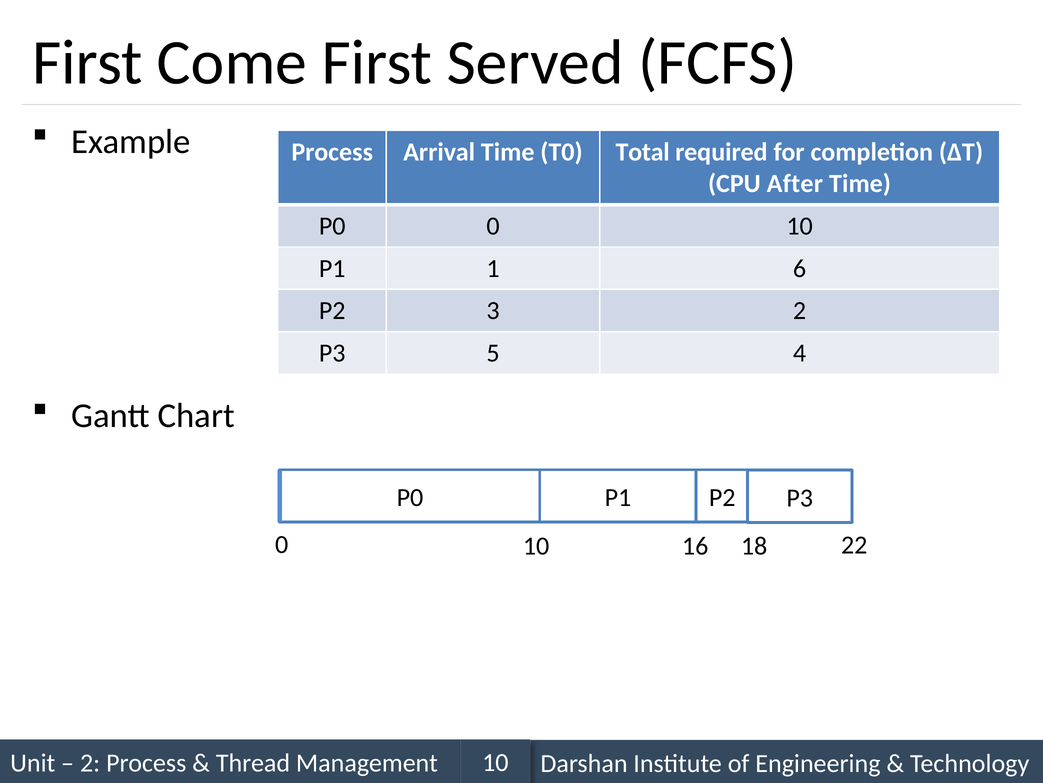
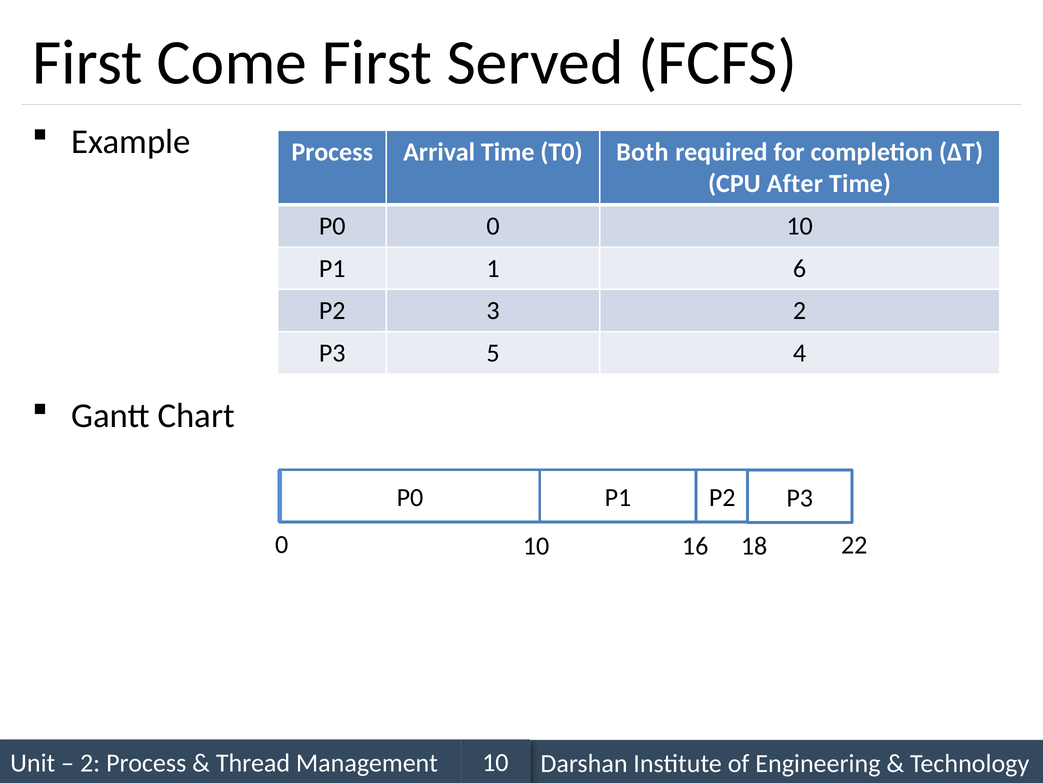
Total: Total -> Both
